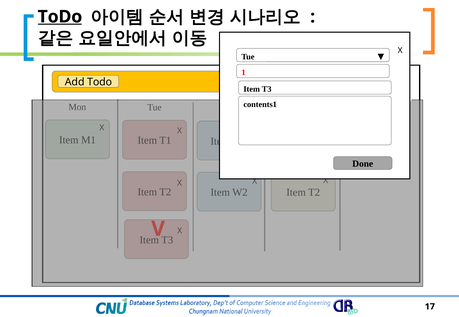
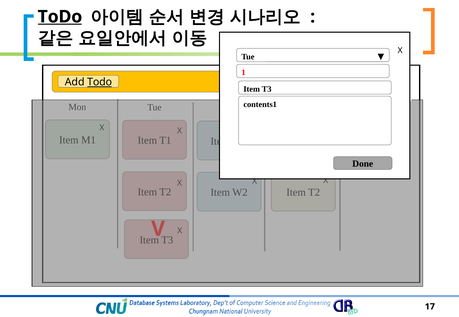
Todo at (100, 82) underline: none -> present
